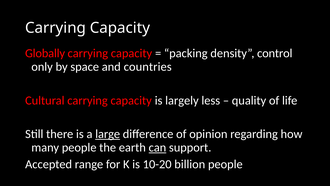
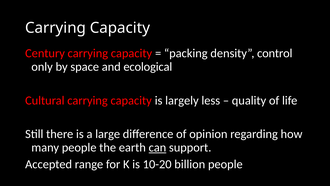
Globally: Globally -> Century
countries: countries -> ecological
large underline: present -> none
